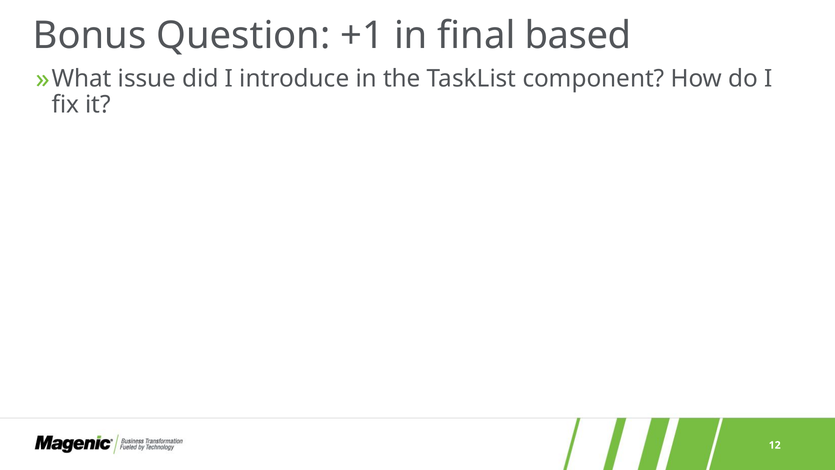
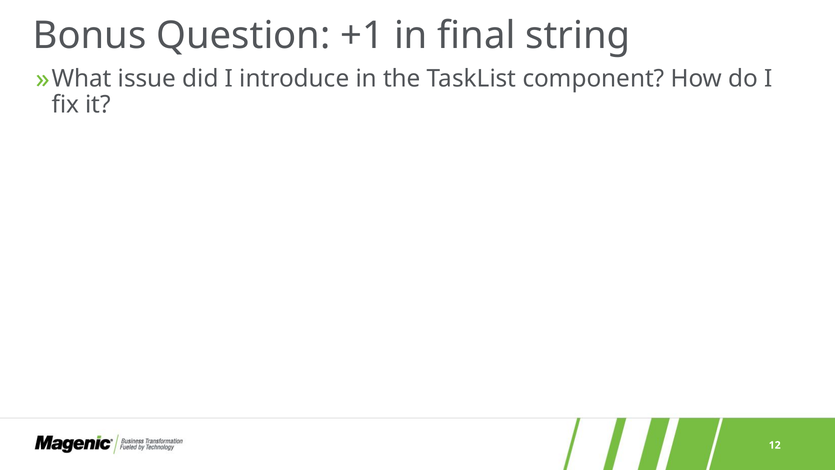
based: based -> string
